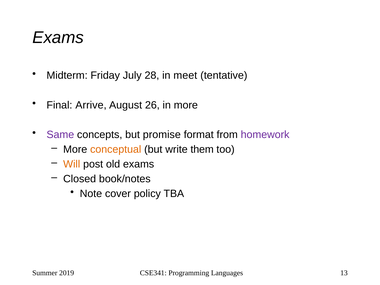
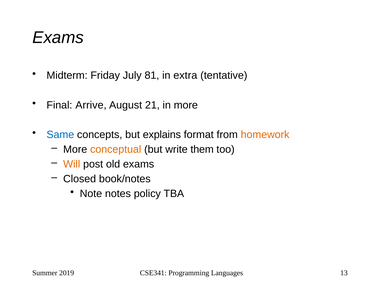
28: 28 -> 81
meet: meet -> extra
26: 26 -> 21
Same colour: purple -> blue
promise: promise -> explains
homework colour: purple -> orange
cover: cover -> notes
